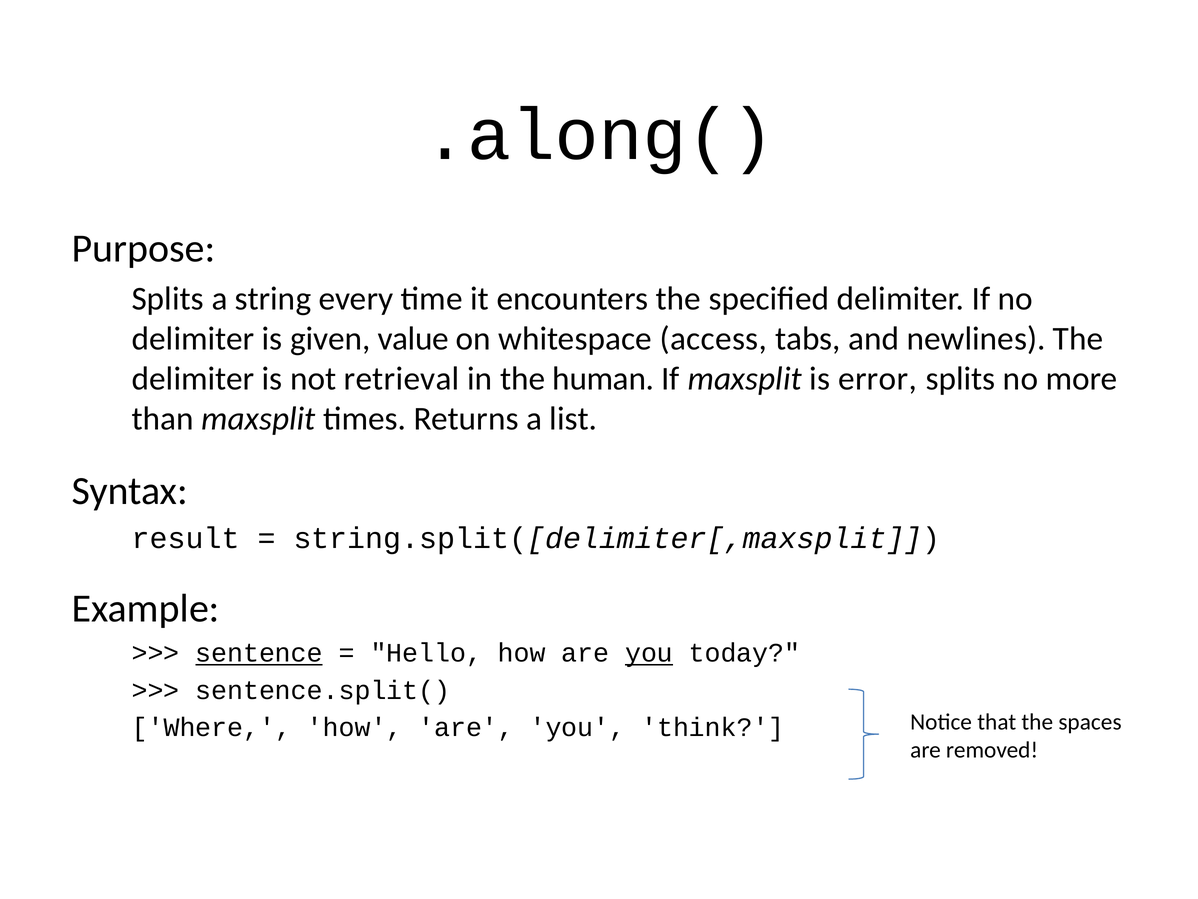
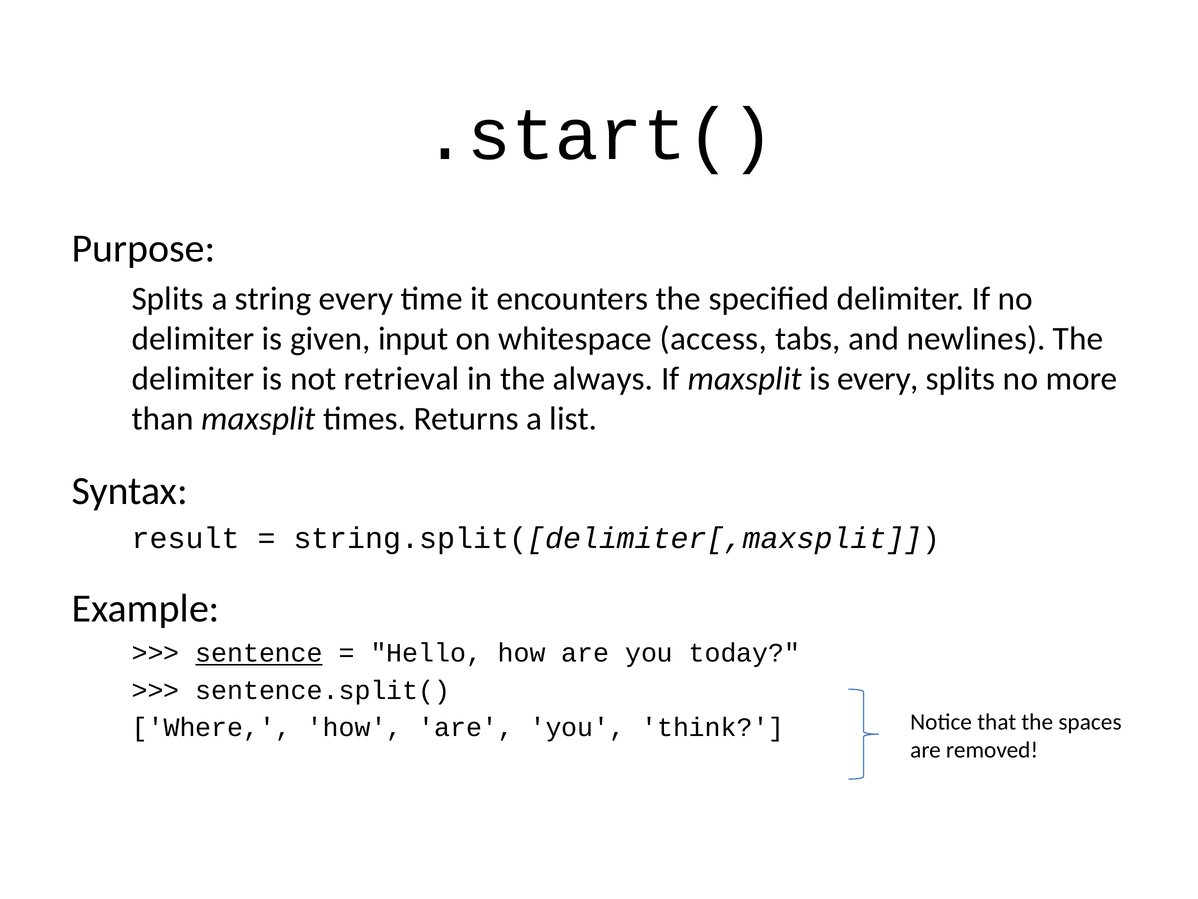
.along(: .along( -> .start(
value: value -> input
human: human -> always
is error: error -> every
you at (649, 653) underline: present -> none
